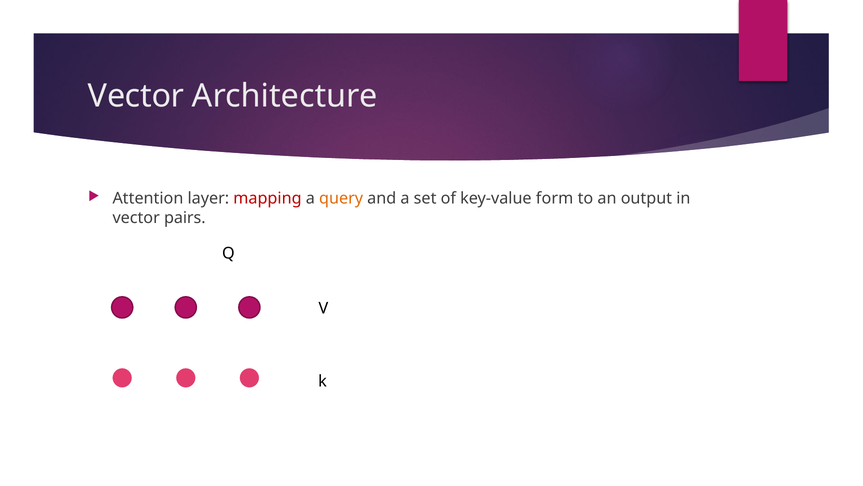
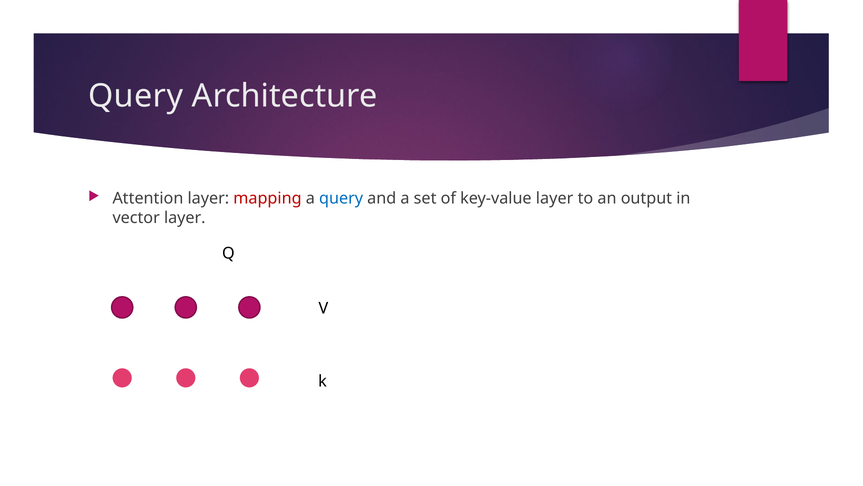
Vector at (136, 96): Vector -> Query
query at (341, 198) colour: orange -> blue
key-value form: form -> layer
vector pairs: pairs -> layer
